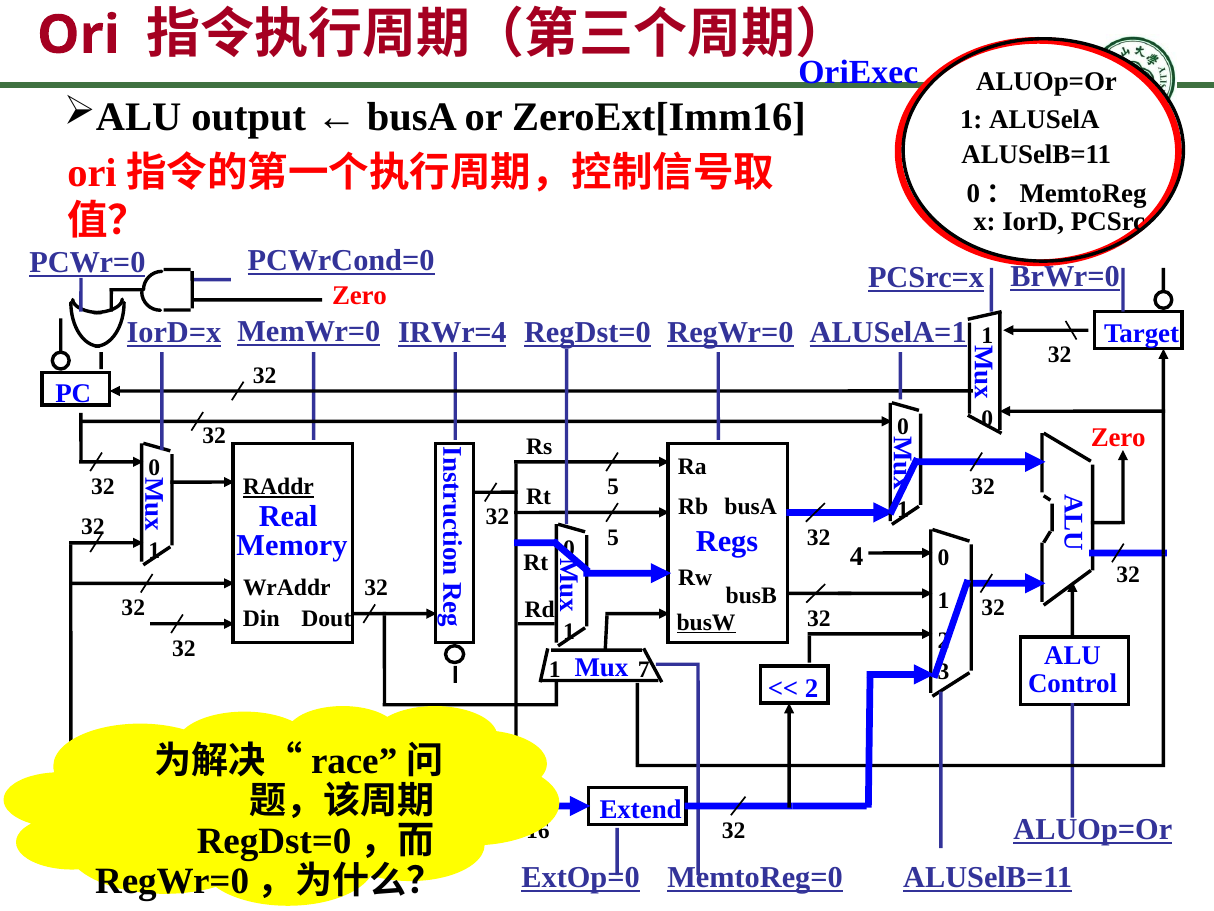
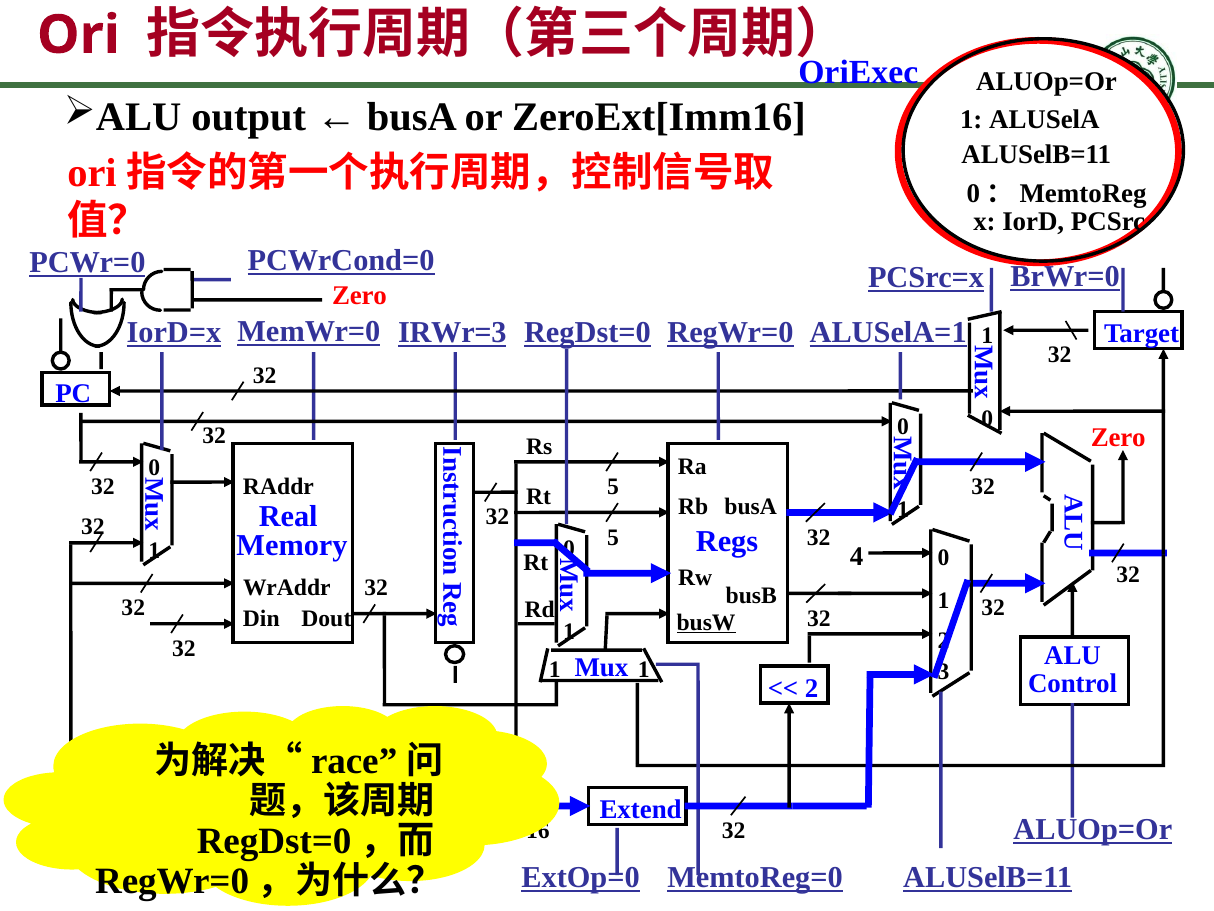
IRWr=4: IRWr=4 -> IRWr=3
RAddr underline: present -> none
Mux 7: 7 -> 1
